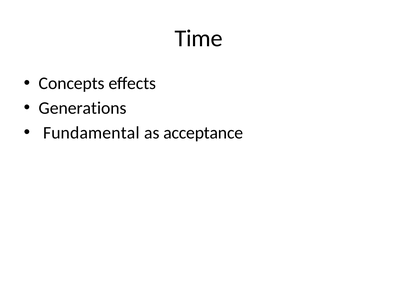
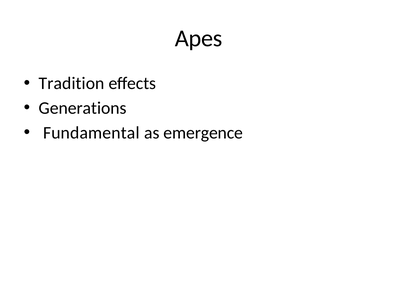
Time: Time -> Apes
Concepts: Concepts -> Tradition
acceptance: acceptance -> emergence
